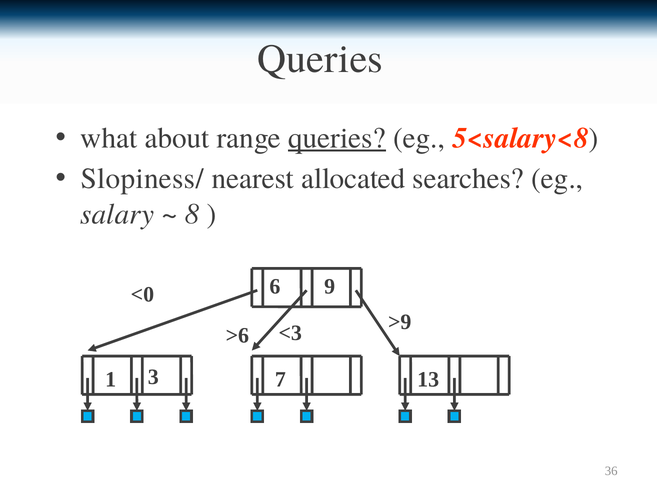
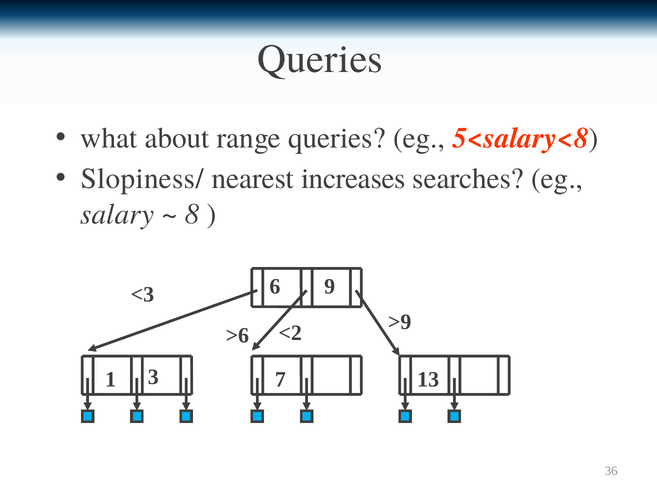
queries at (337, 138) underline: present -> none
allocated: allocated -> increases
<0: <0 -> <3
<3: <3 -> <2
